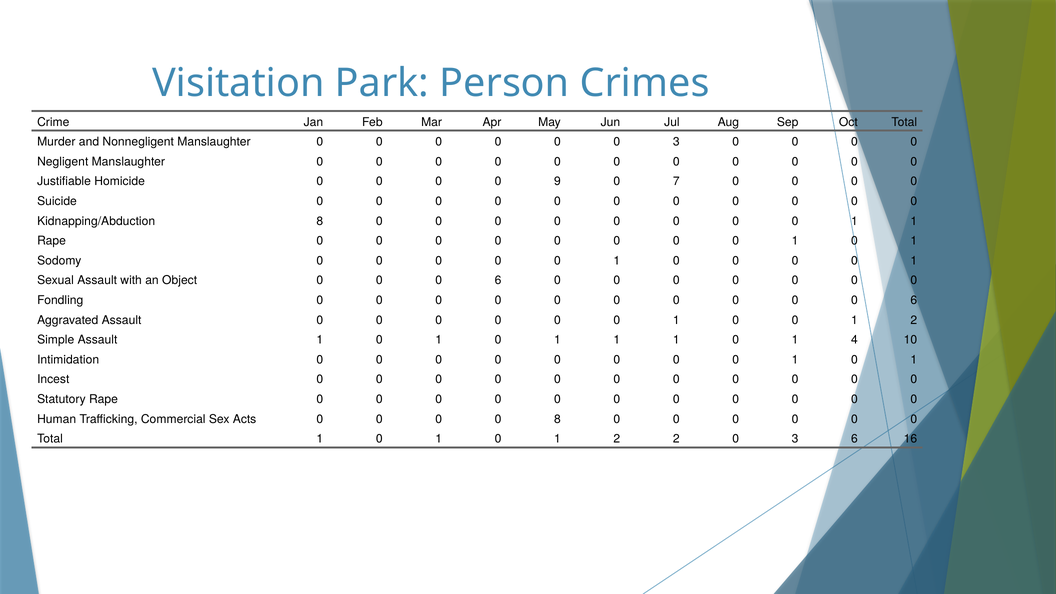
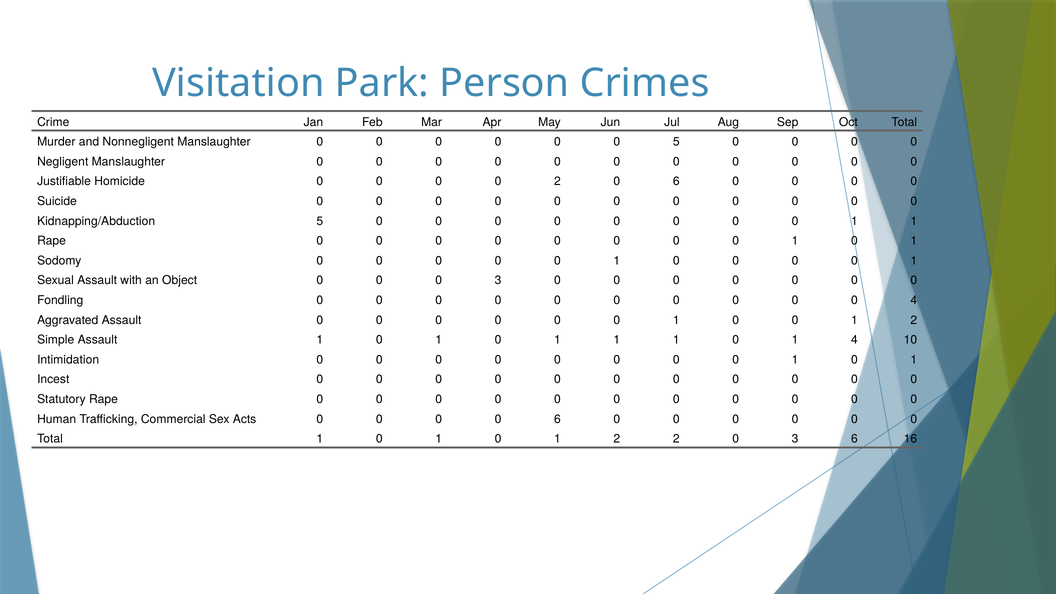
0 0 3: 3 -> 5
0 9: 9 -> 2
7 at (676, 181): 7 -> 6
Kidnapping/Abduction 8: 8 -> 5
6 at (498, 280): 6 -> 3
6 at (914, 300): 6 -> 4
0 0 8: 8 -> 6
